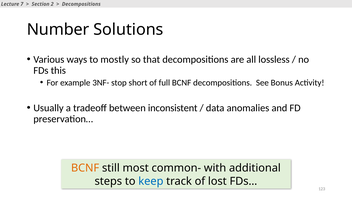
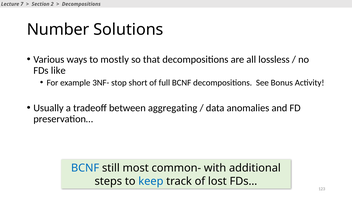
this: this -> like
inconsistent: inconsistent -> aggregating
BCNF at (85, 168) colour: orange -> blue
